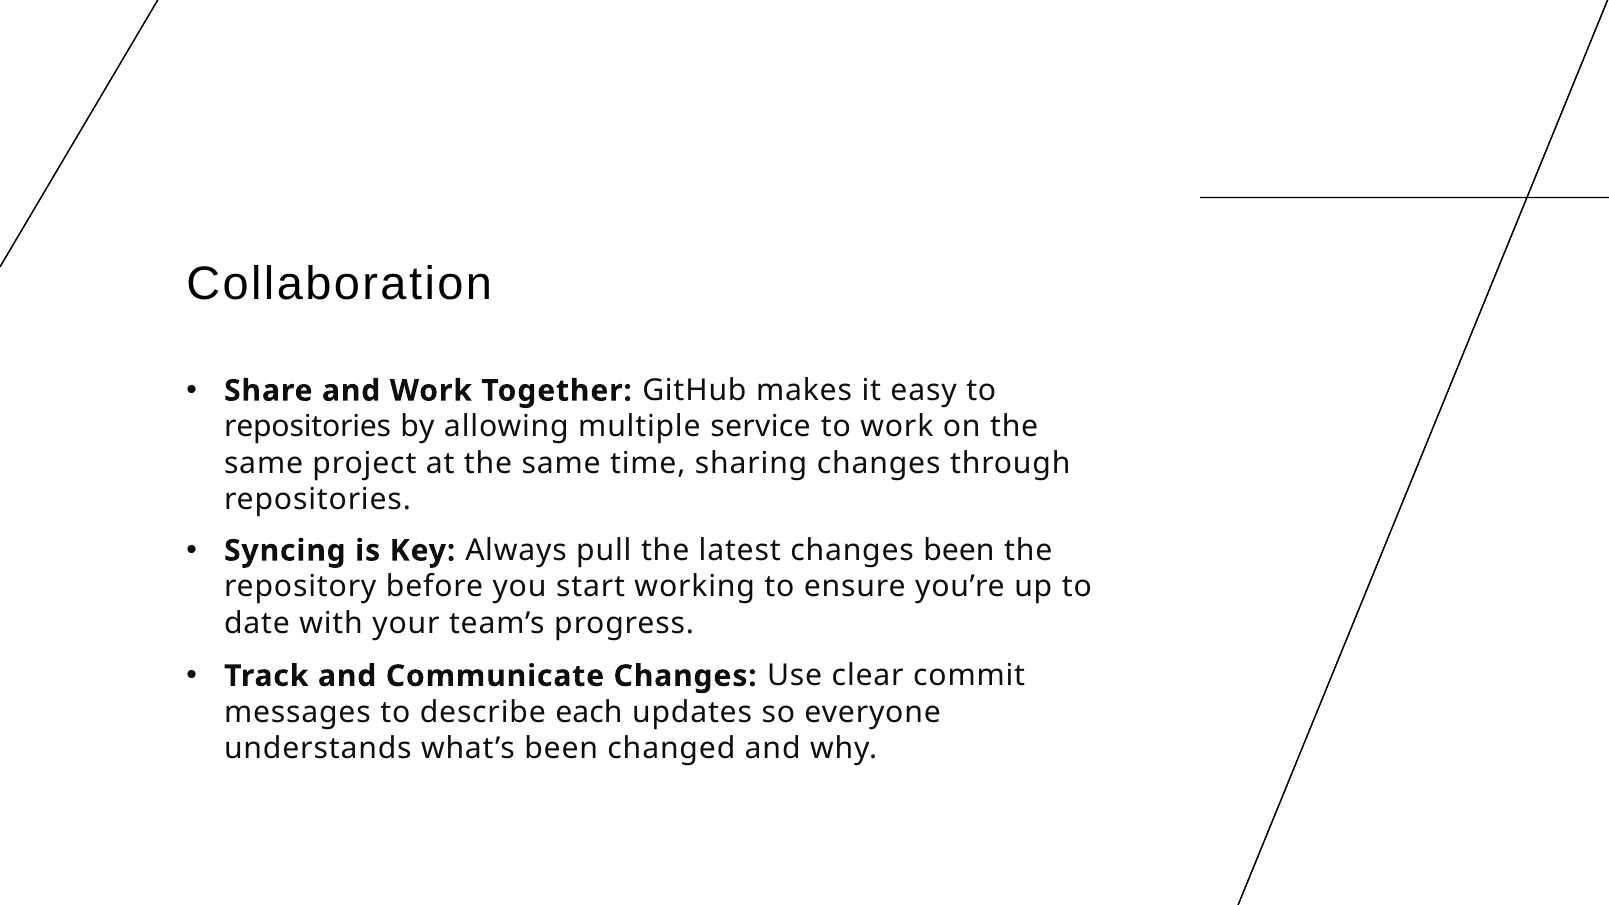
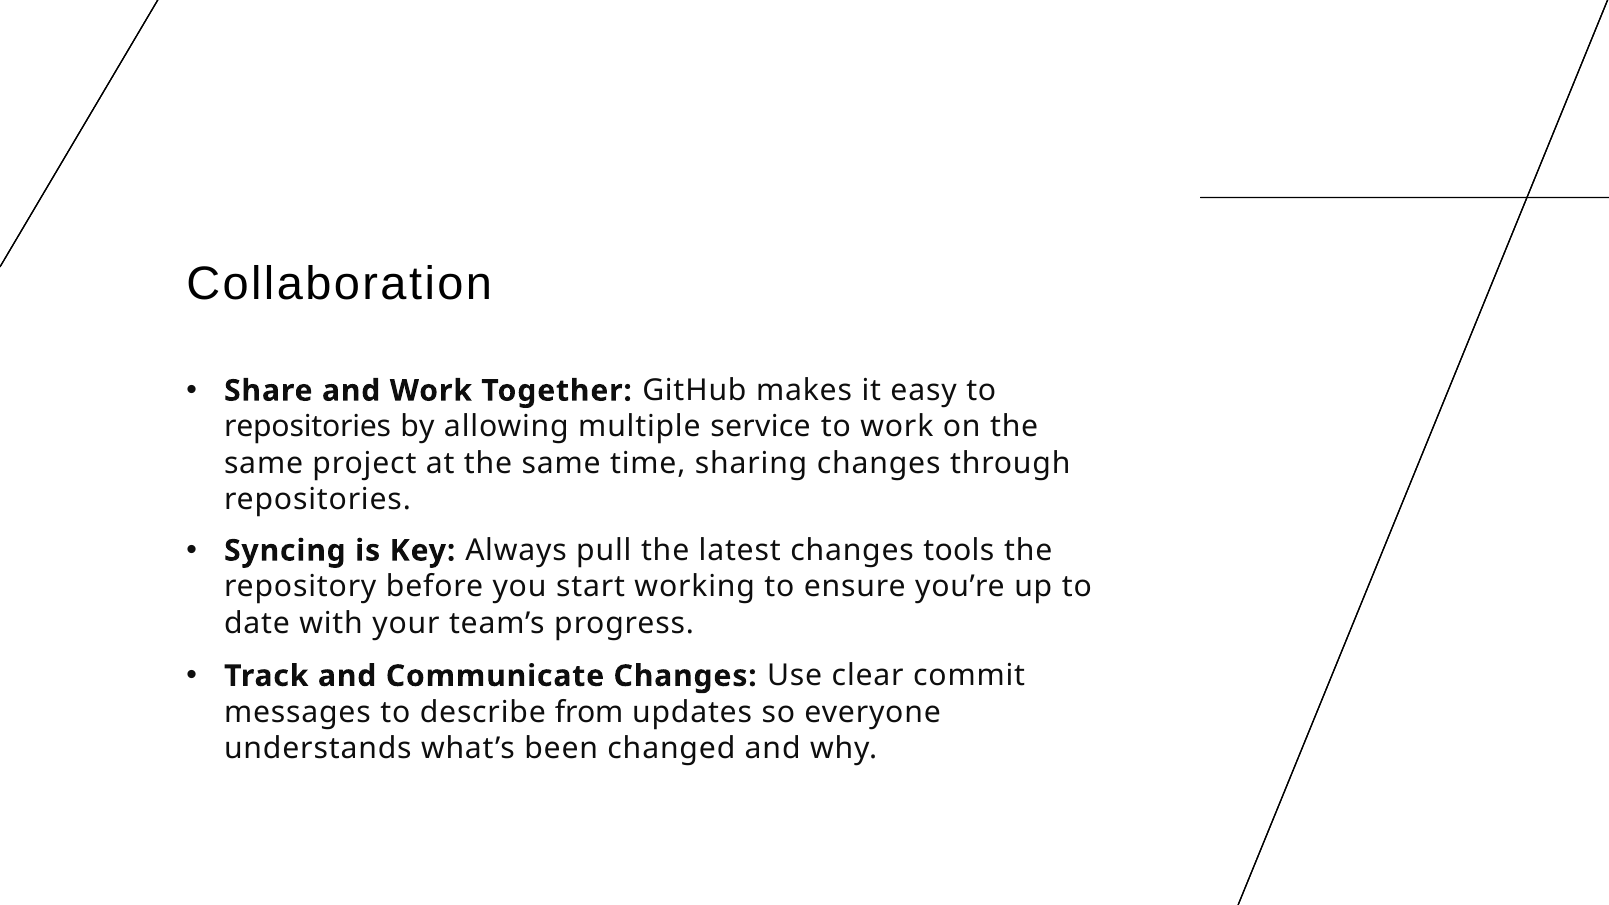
changes been: been -> tools
each: each -> from
